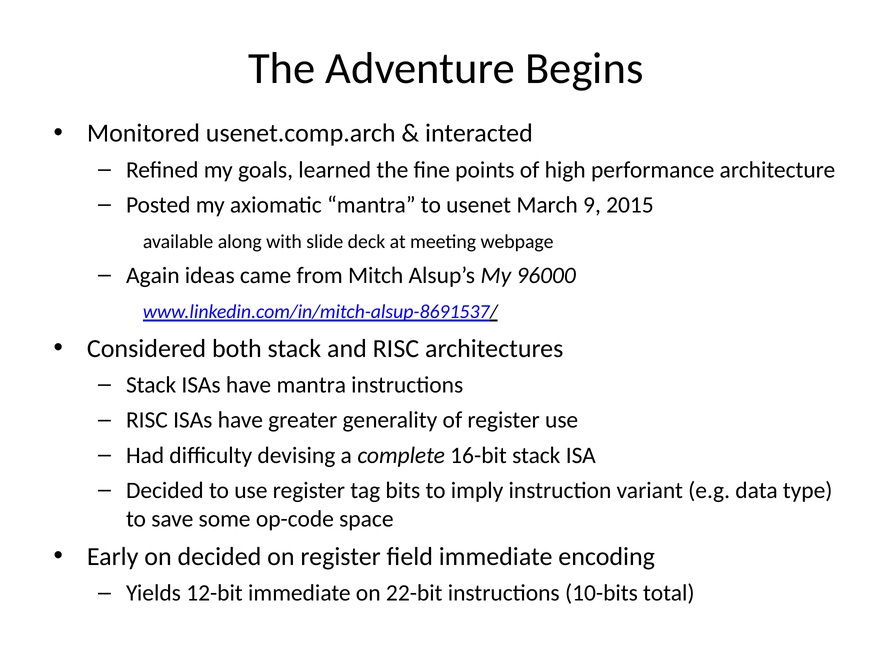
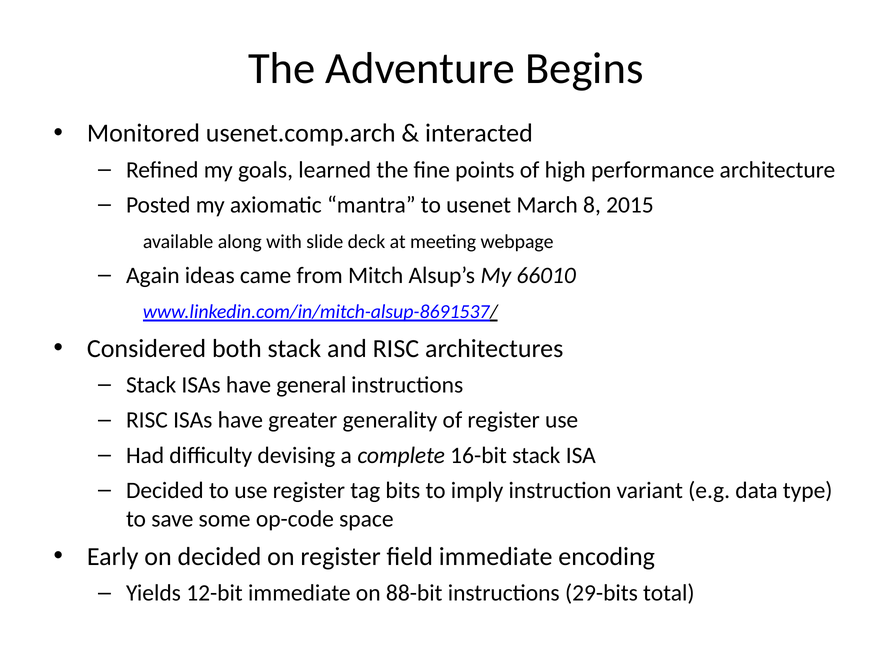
9: 9 -> 8
96000: 96000 -> 66010
have mantra: mantra -> general
22-bit: 22-bit -> 88-bit
10-bits: 10-bits -> 29-bits
